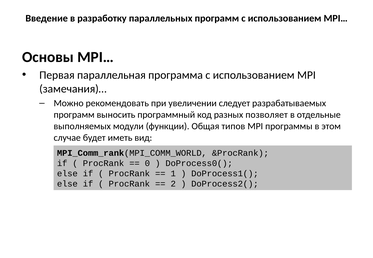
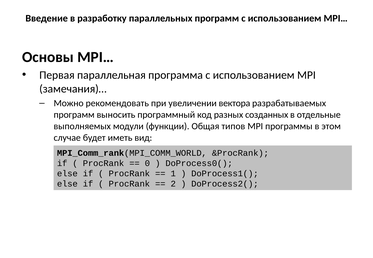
следует: следует -> вектора
позволяет: позволяет -> созданных
